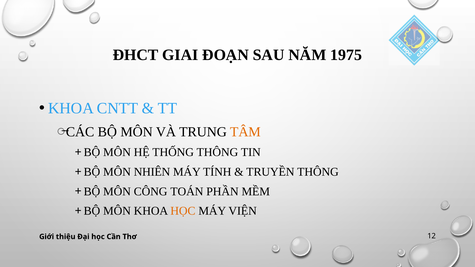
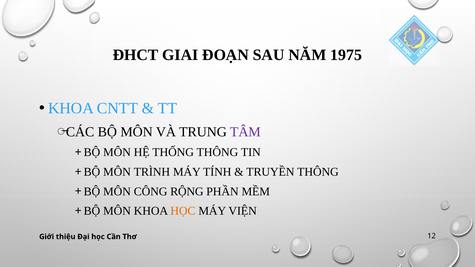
TÂM colour: orange -> purple
NHIÊN: NHIÊN -> TRÌNH
TOÁN: TOÁN -> RỘNG
